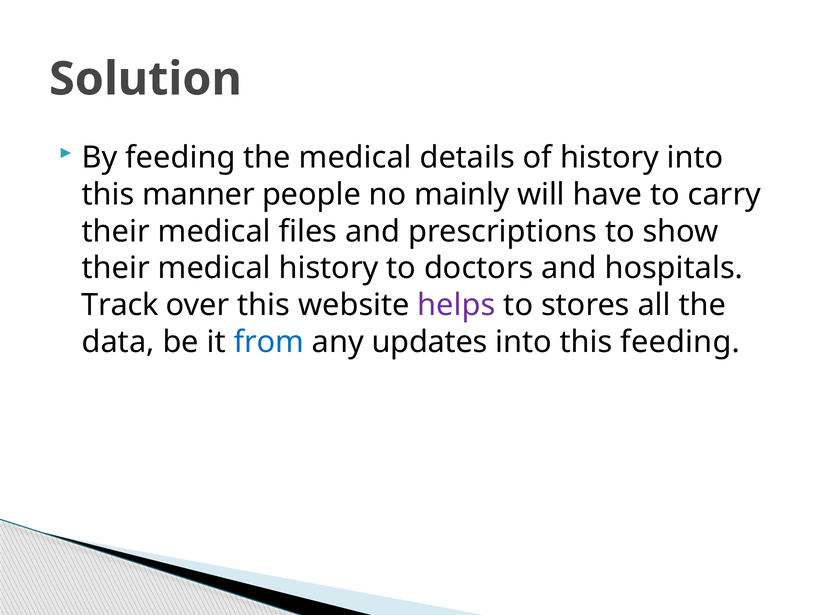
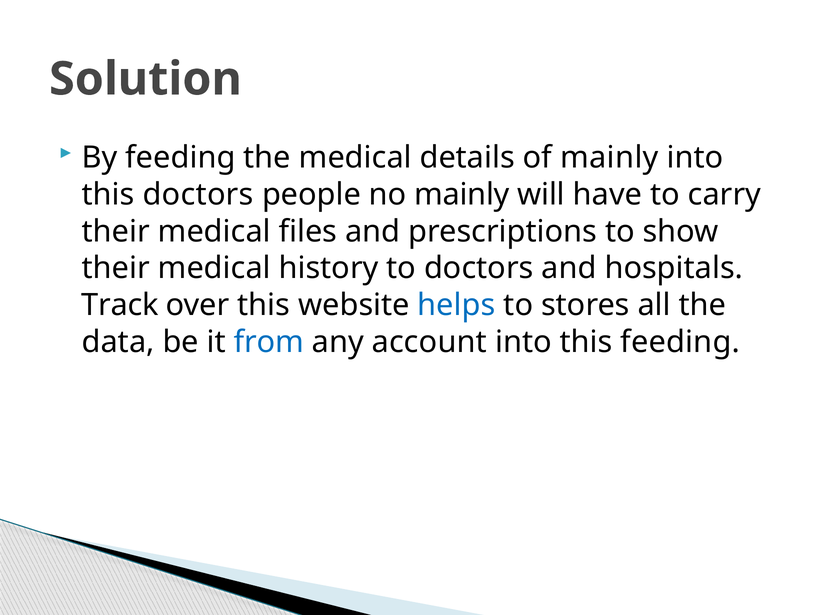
of history: history -> mainly
this manner: manner -> doctors
helps colour: purple -> blue
updates: updates -> account
